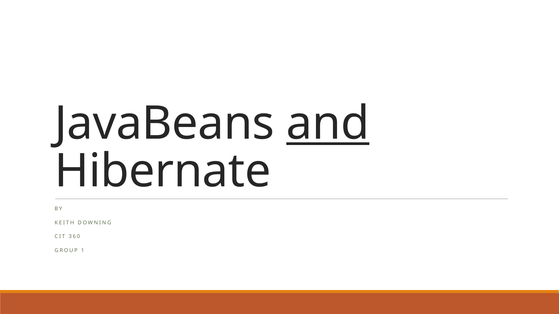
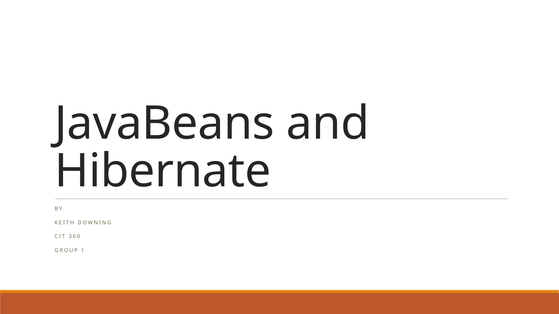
and underline: present -> none
